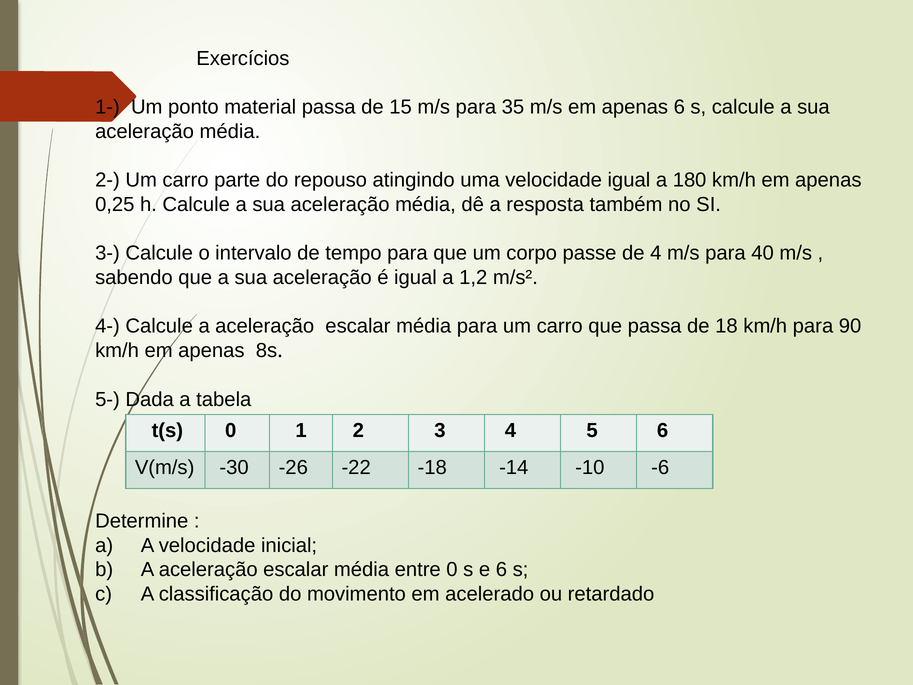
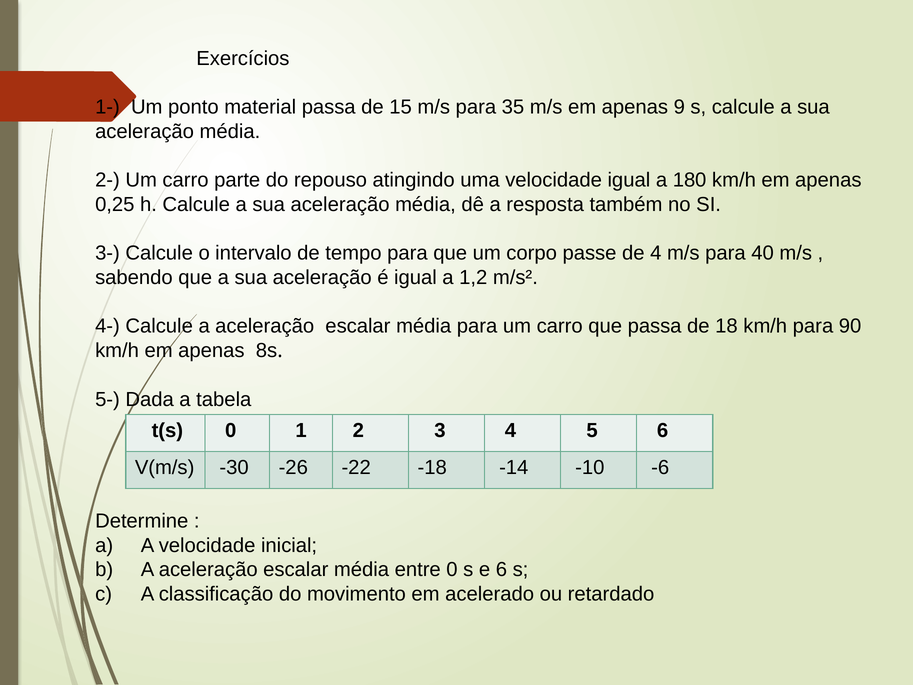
apenas 6: 6 -> 9
